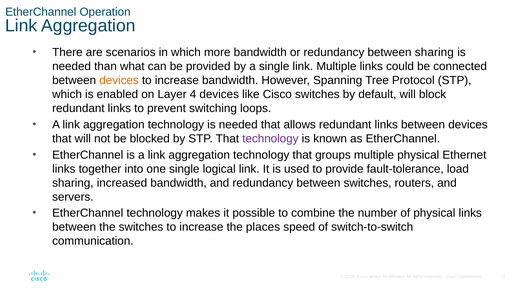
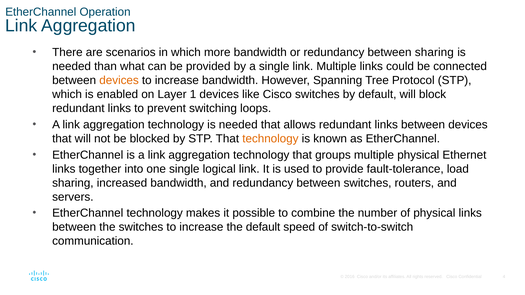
Layer 4: 4 -> 1
technology at (270, 139) colour: purple -> orange
the places: places -> default
